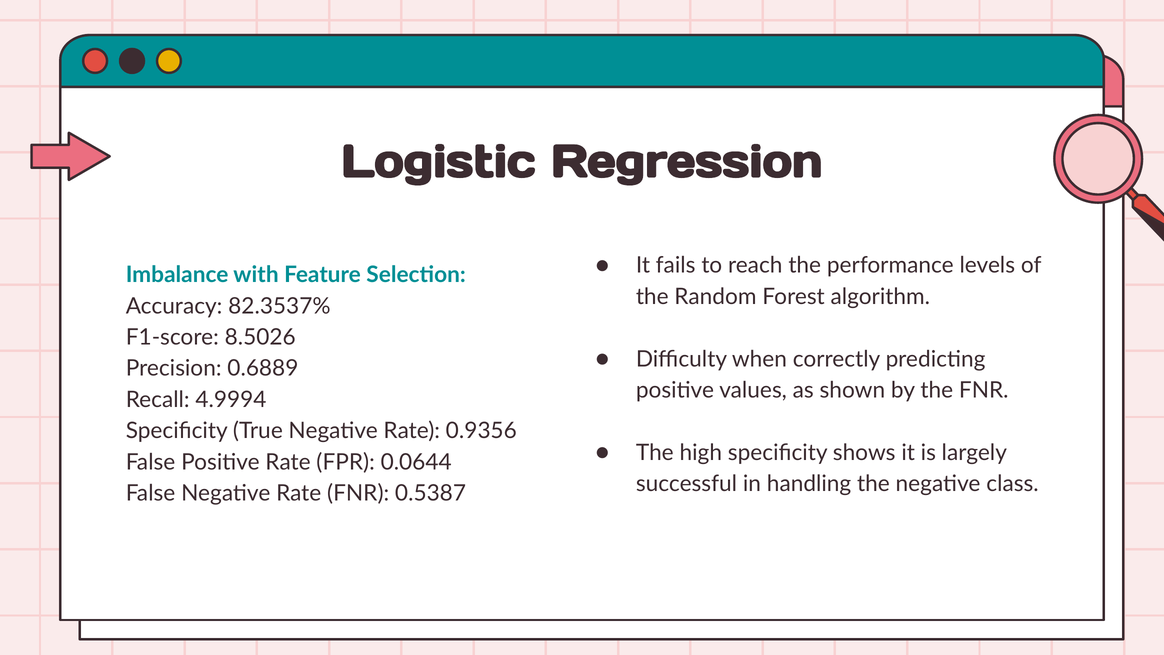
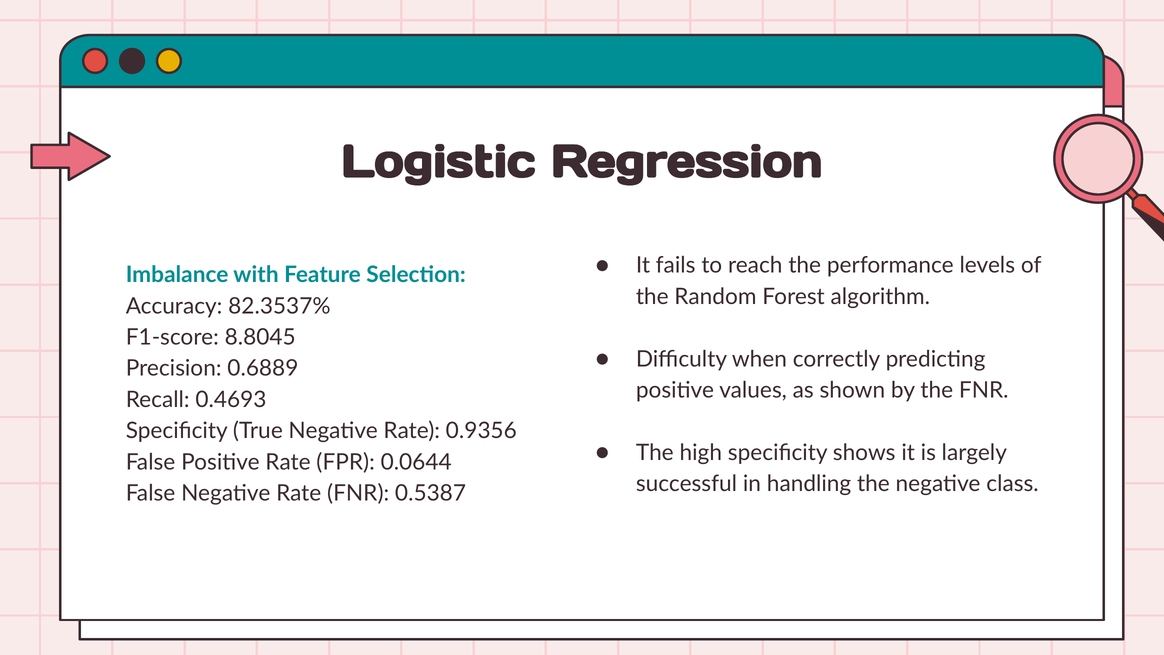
8.5026: 8.5026 -> 8.8045
4.9994: 4.9994 -> 0.4693
